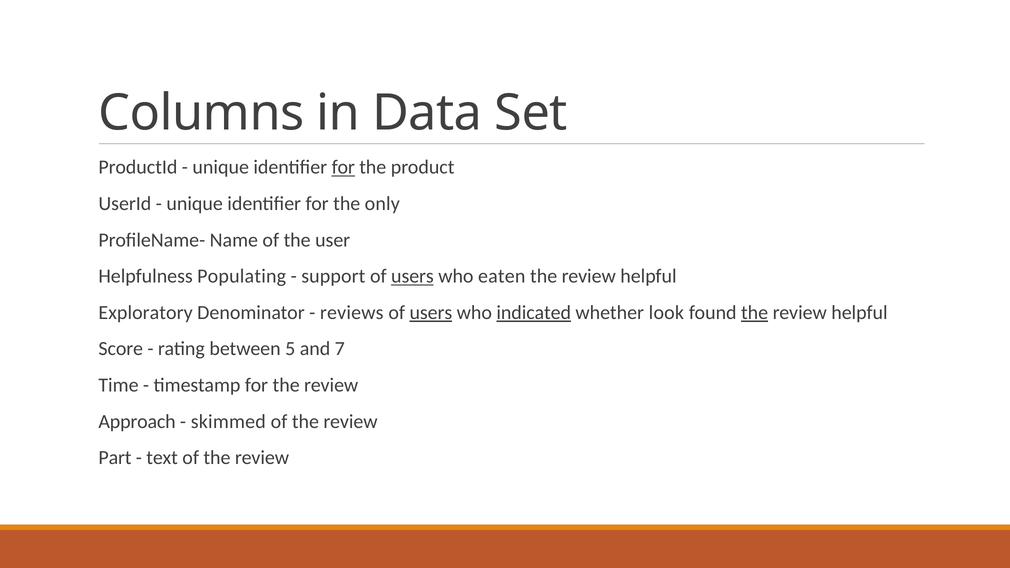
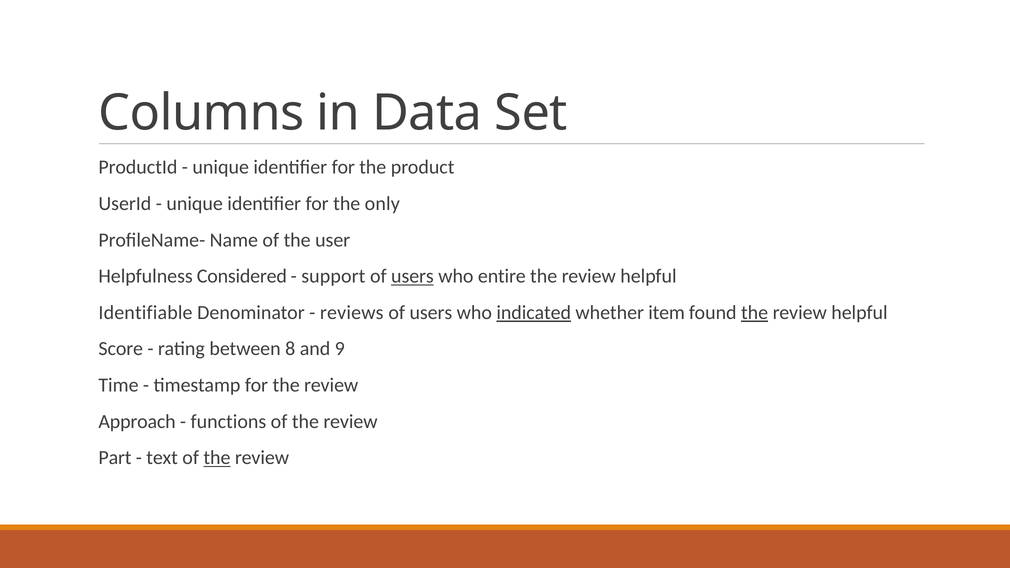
for at (343, 167) underline: present -> none
Populating: Populating -> Considered
eaten: eaten -> entire
Exploratory: Exploratory -> Identifiable
users at (431, 313) underline: present -> none
look: look -> item
5: 5 -> 8
7: 7 -> 9
skimmed: skimmed -> functions
the at (217, 458) underline: none -> present
